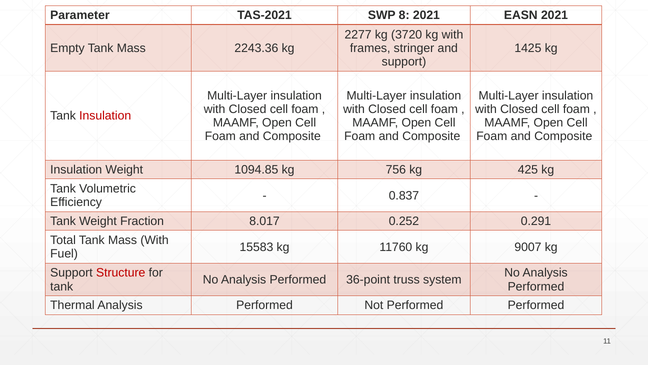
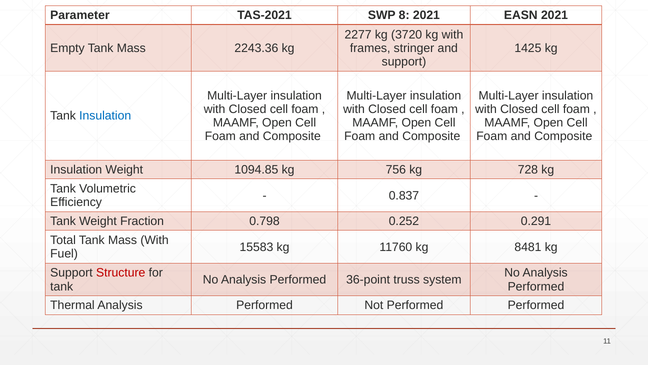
Insulation at (105, 116) colour: red -> blue
425: 425 -> 728
8.017: 8.017 -> 0.798
9007: 9007 -> 8481
